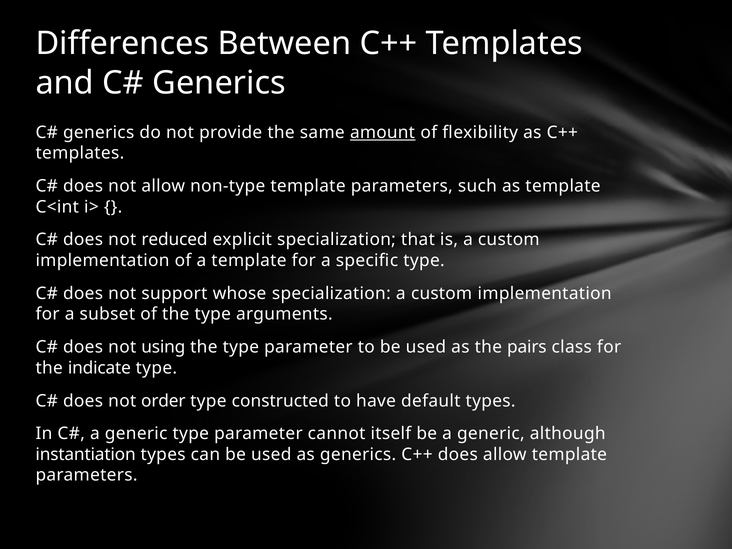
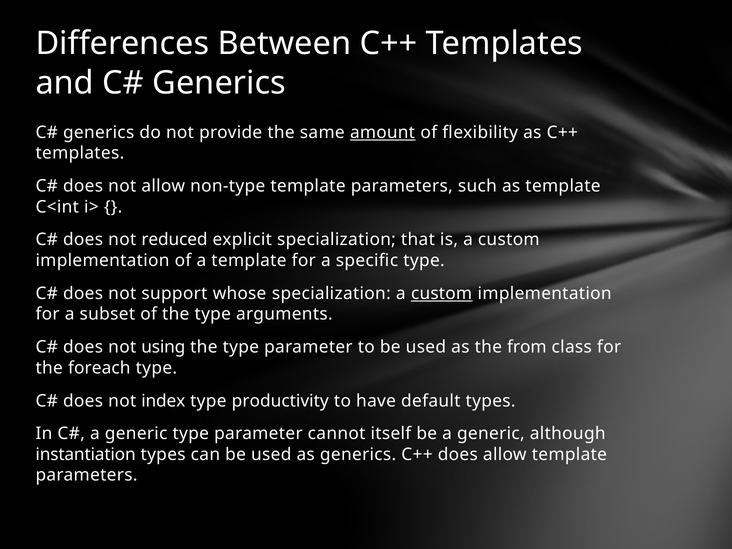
custom at (442, 293) underline: none -> present
pairs: pairs -> from
indicate: indicate -> foreach
order: order -> index
constructed: constructed -> productivity
